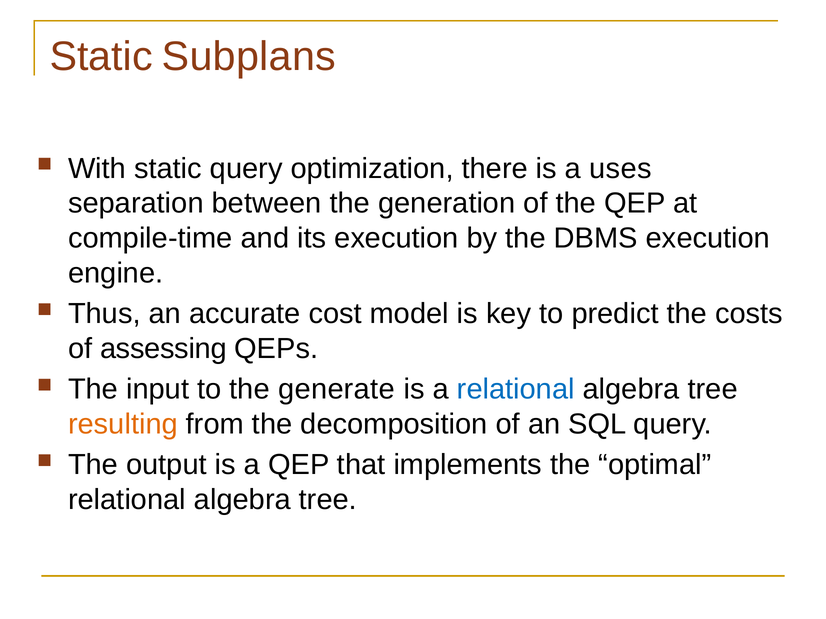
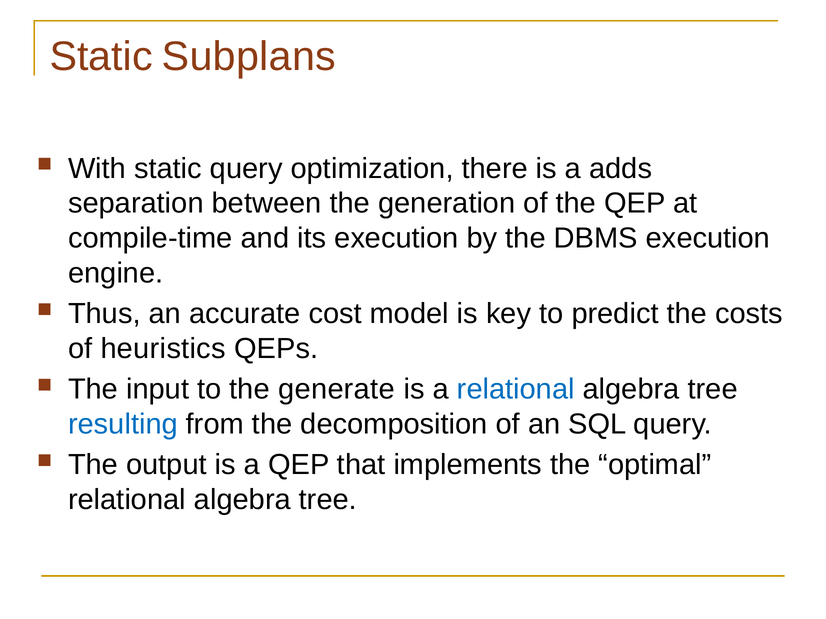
uses: uses -> adds
assessing: assessing -> heuristics
resulting colour: orange -> blue
